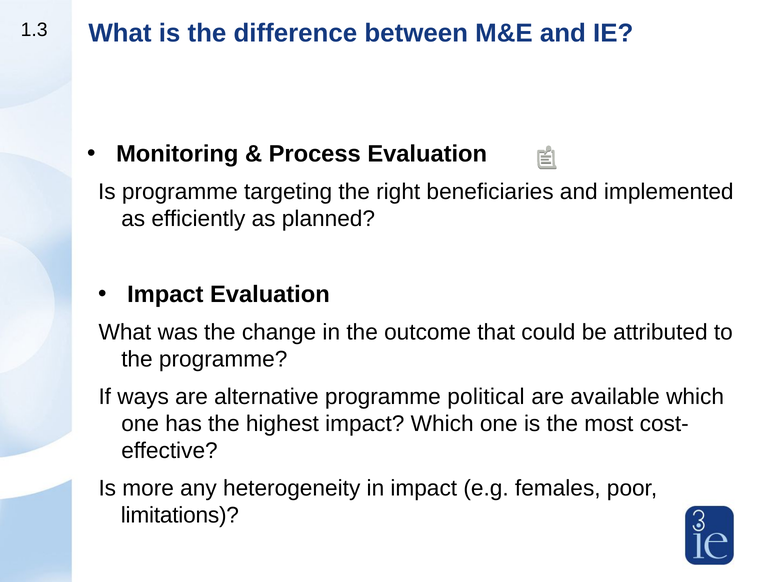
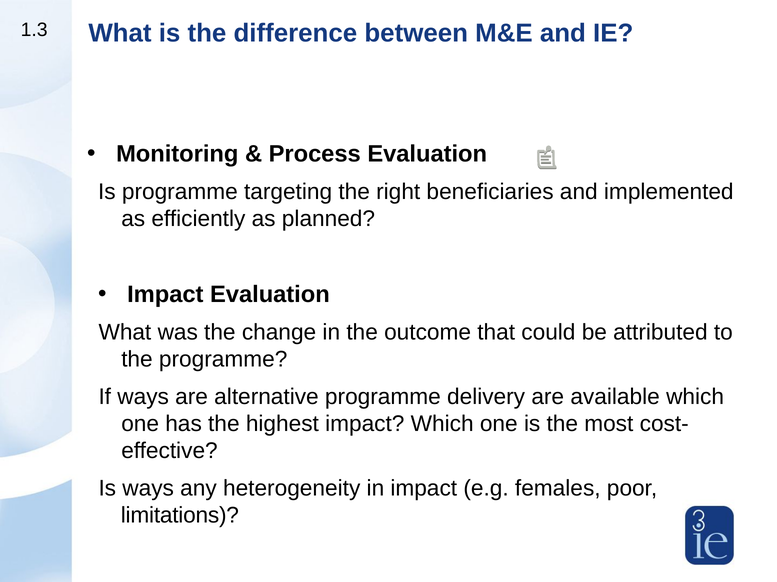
political: political -> delivery
Is more: more -> ways
